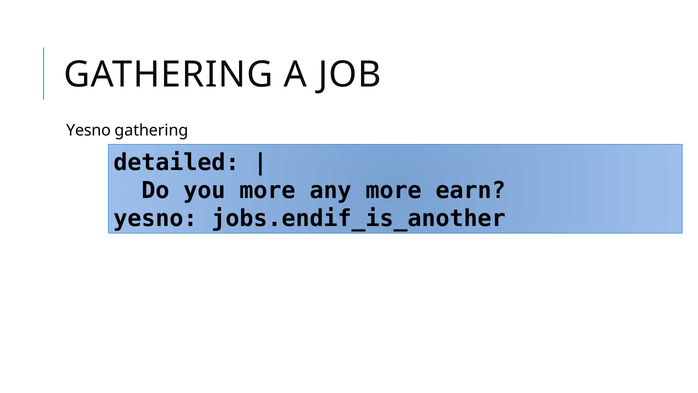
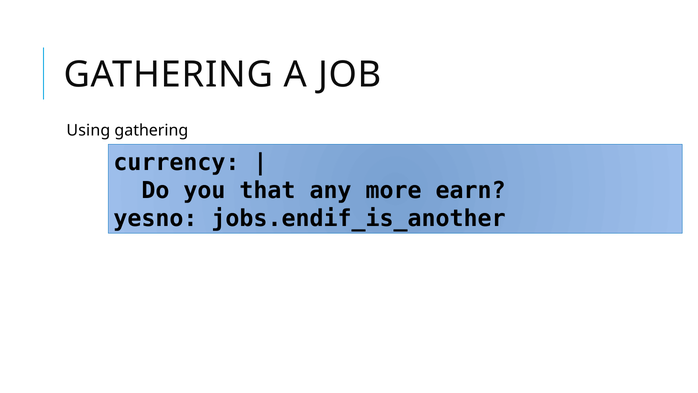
Yesno at (89, 131): Yesno -> Using
detailed: detailed -> currency
you more: more -> that
